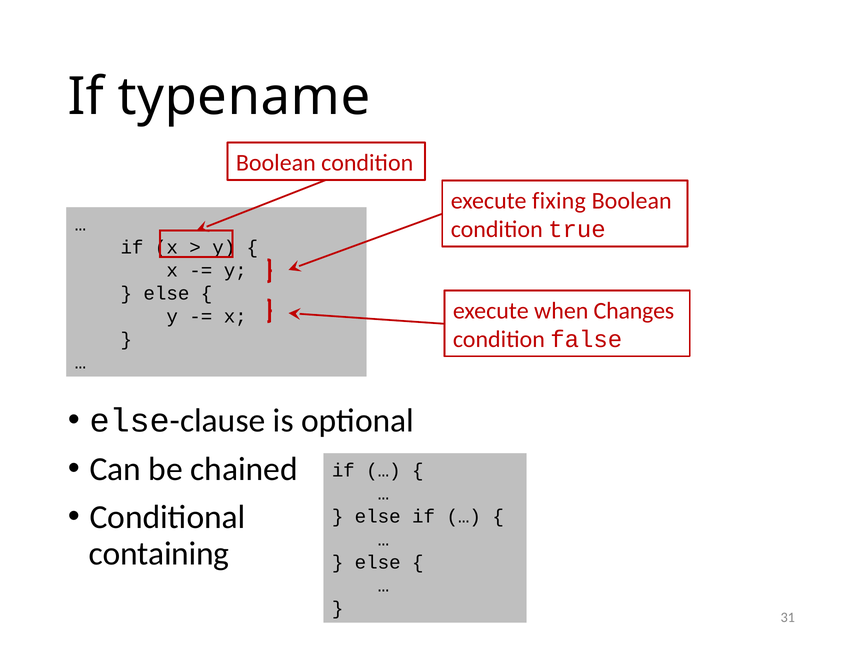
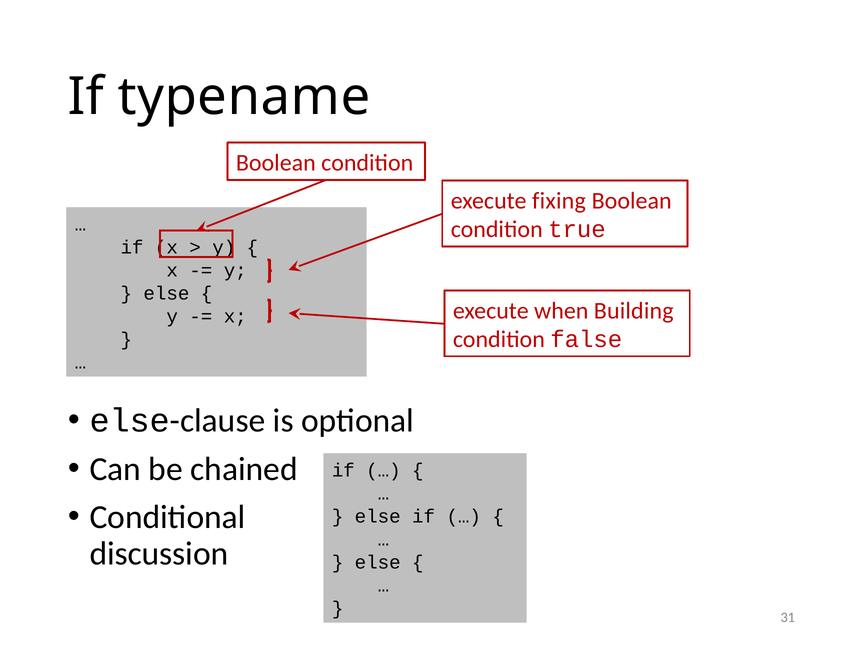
Changes: Changes -> Building
containing: containing -> discussion
